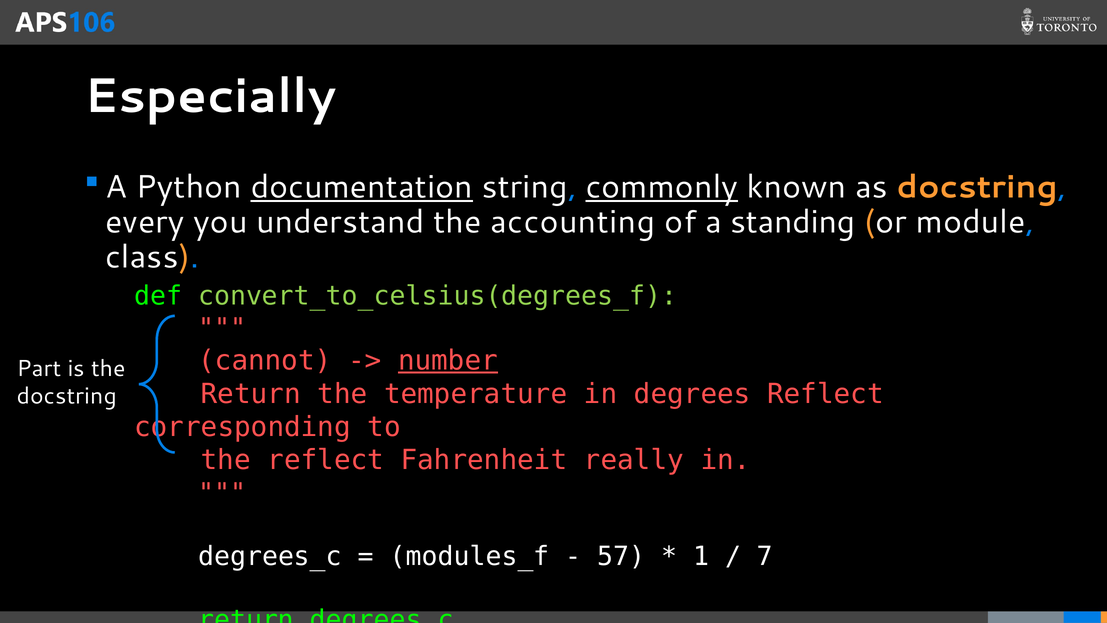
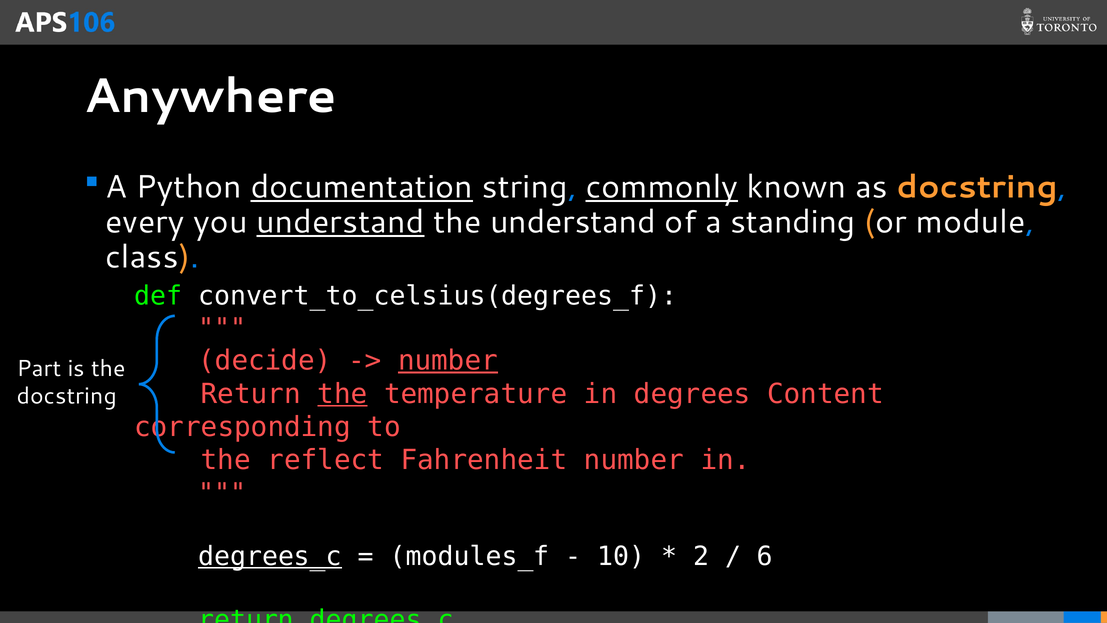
Especially: Especially -> Anywhere
understand at (340, 222) underline: none -> present
the accounting: accounting -> understand
convert_to_celsius(degrees_f colour: light green -> white
cannot: cannot -> decide
the at (342, 394) underline: none -> present
degrees Reflect: Reflect -> Content
Fahrenheit really: really -> number
degrees_c at (270, 556) underline: none -> present
57: 57 -> 10
1: 1 -> 2
7: 7 -> 6
